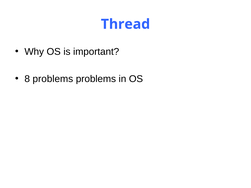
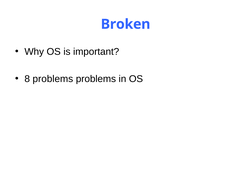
Thread: Thread -> Broken
